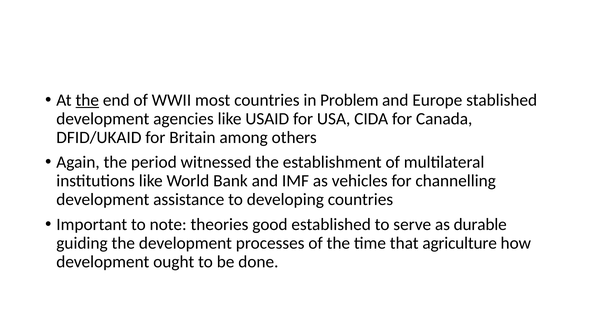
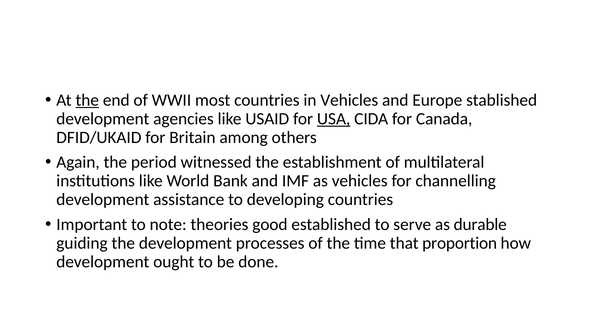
in Problem: Problem -> Vehicles
USA underline: none -> present
agriculture: agriculture -> proportion
